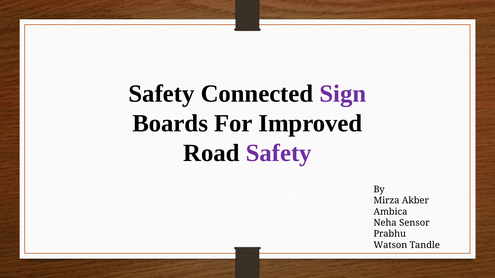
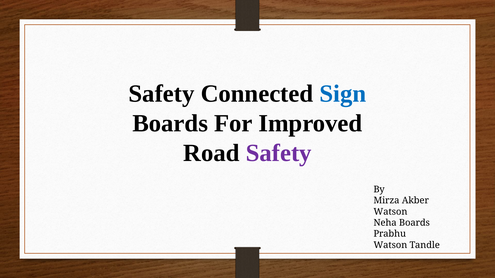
Sign colour: purple -> blue
Ambica at (390, 212): Ambica -> Watson
Neha Sensor: Sensor -> Boards
